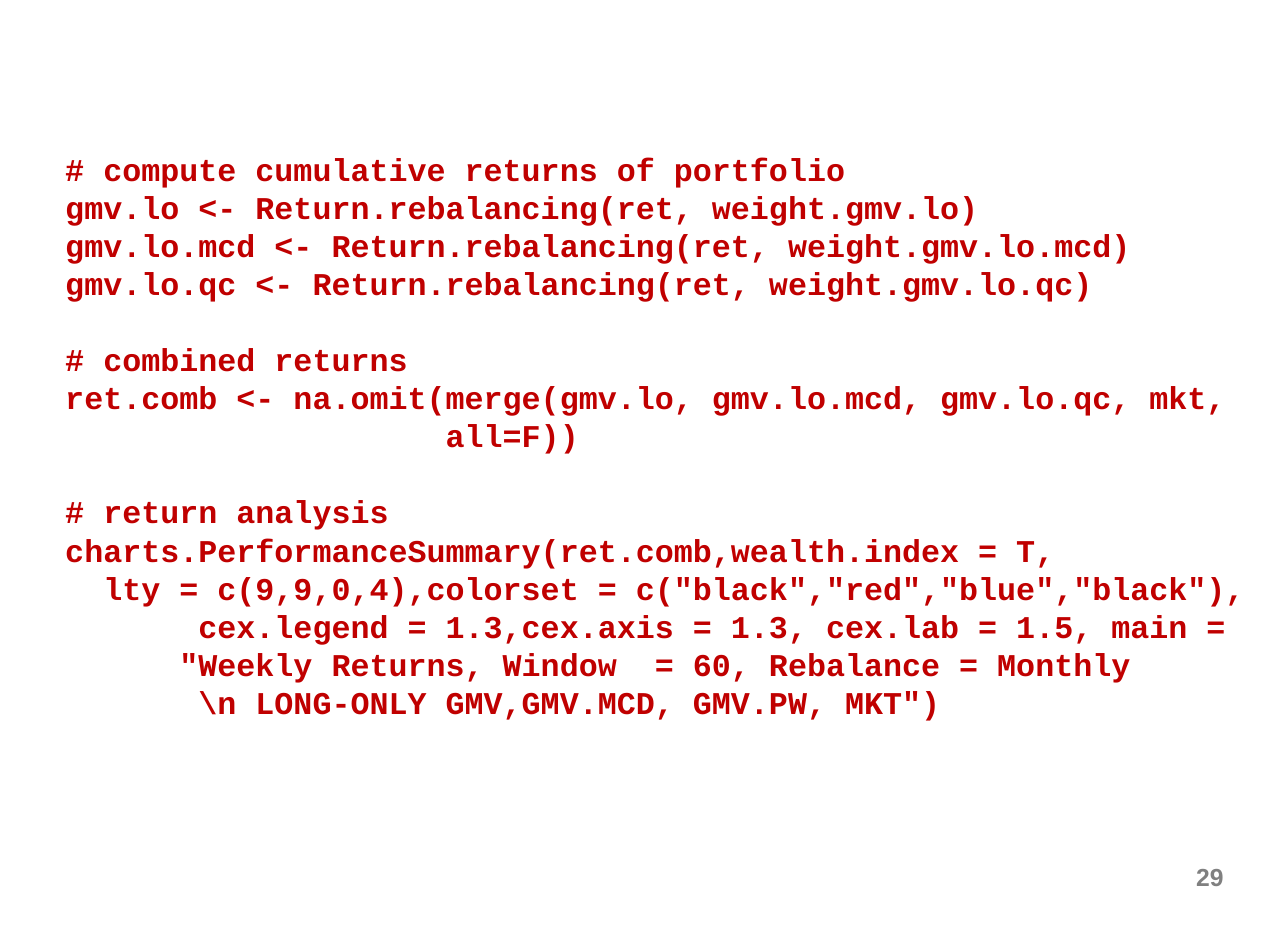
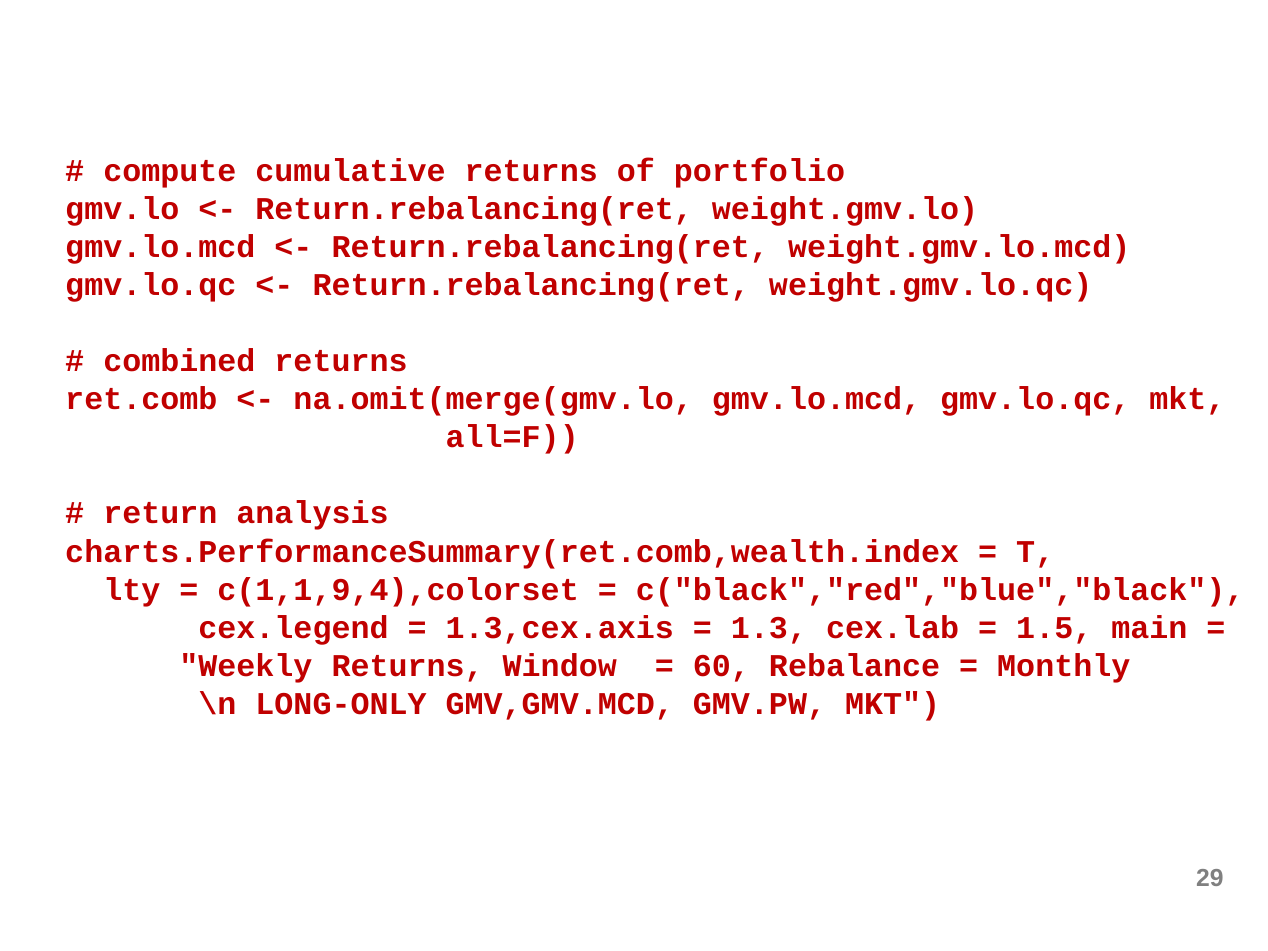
c(9,9,0,4),colorset: c(9,9,0,4),colorset -> c(1,1,9,4),colorset
